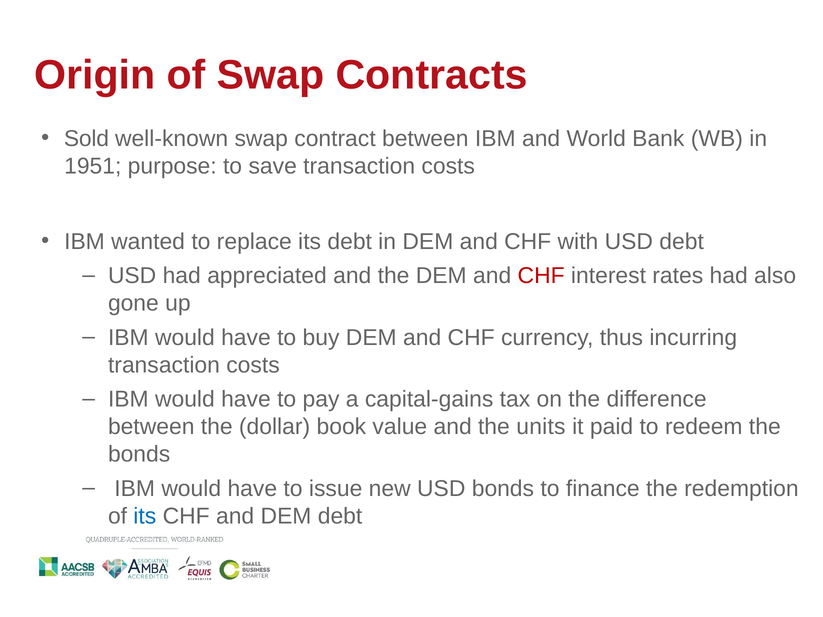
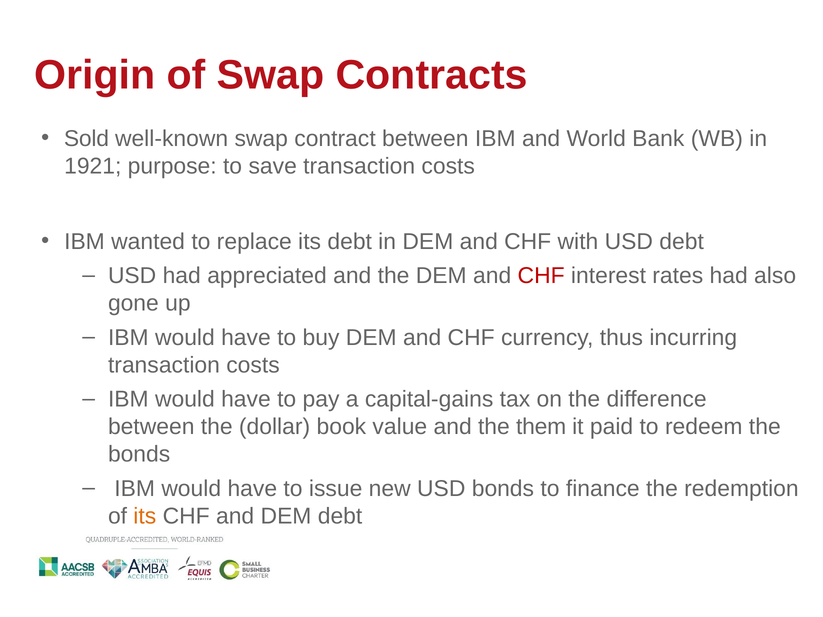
1951: 1951 -> 1921
units: units -> them
its at (145, 516) colour: blue -> orange
